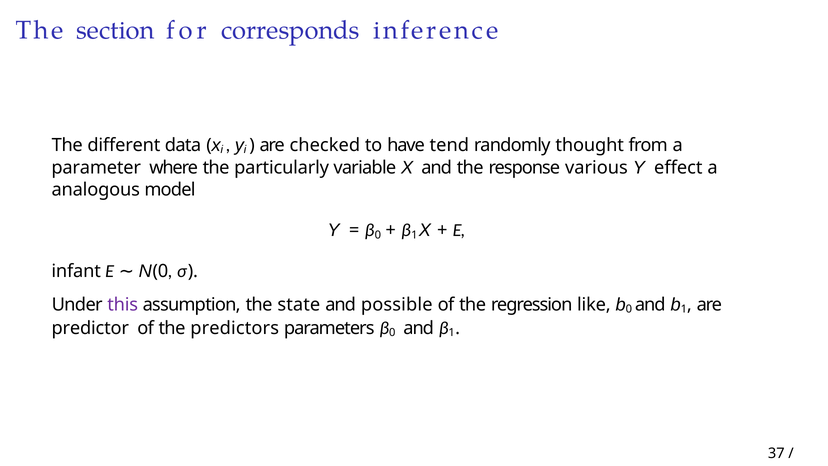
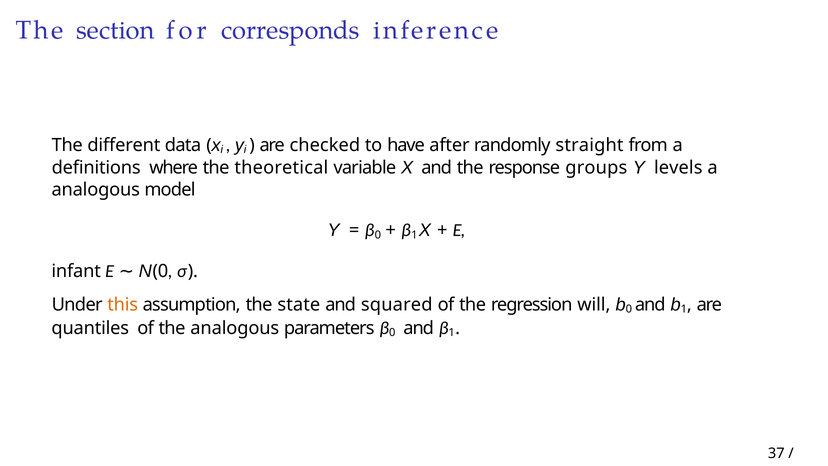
tend: tend -> after
thought: thought -> straight
parameter: parameter -> definitions
particularly: particularly -> theoretical
various: various -> groups
effect: effect -> levels
this colour: purple -> orange
possible: possible -> squared
like: like -> will
predictor: predictor -> quantiles
the predictors: predictors -> analogous
